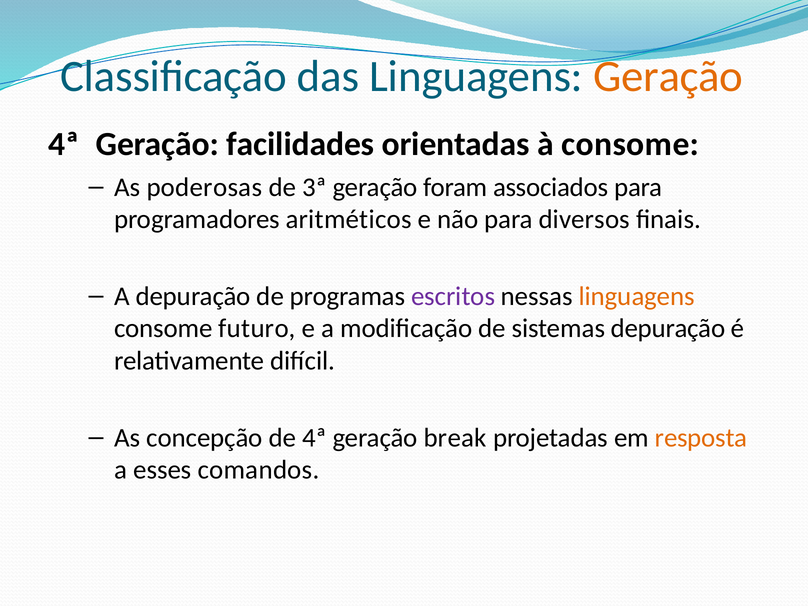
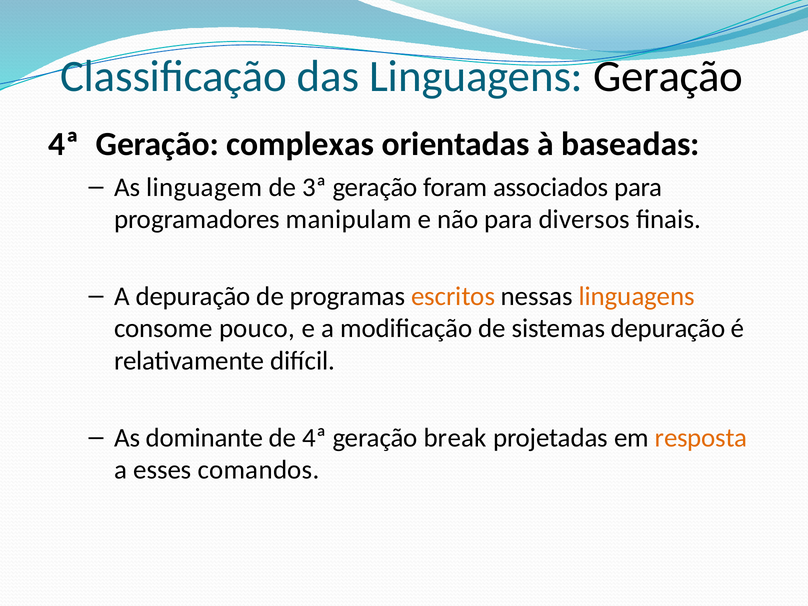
Geração at (668, 76) colour: orange -> black
facilidades: facilidades -> complexas
à consome: consome -> baseadas
poderosas: poderosas -> linguagem
aritméticos: aritméticos -> manipulam
escritos colour: purple -> orange
futuro: futuro -> pouco
concepção: concepção -> dominante
